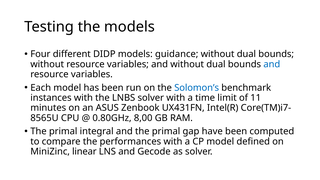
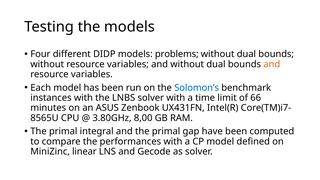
guidance: guidance -> problems
and at (272, 64) colour: blue -> orange
11: 11 -> 66
0.80GHz: 0.80GHz -> 3.80GHz
